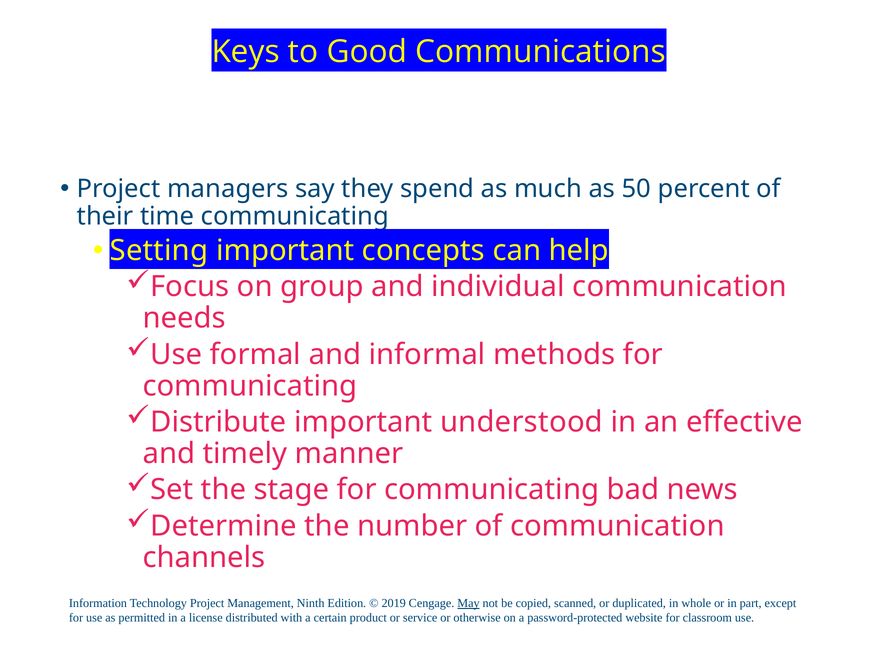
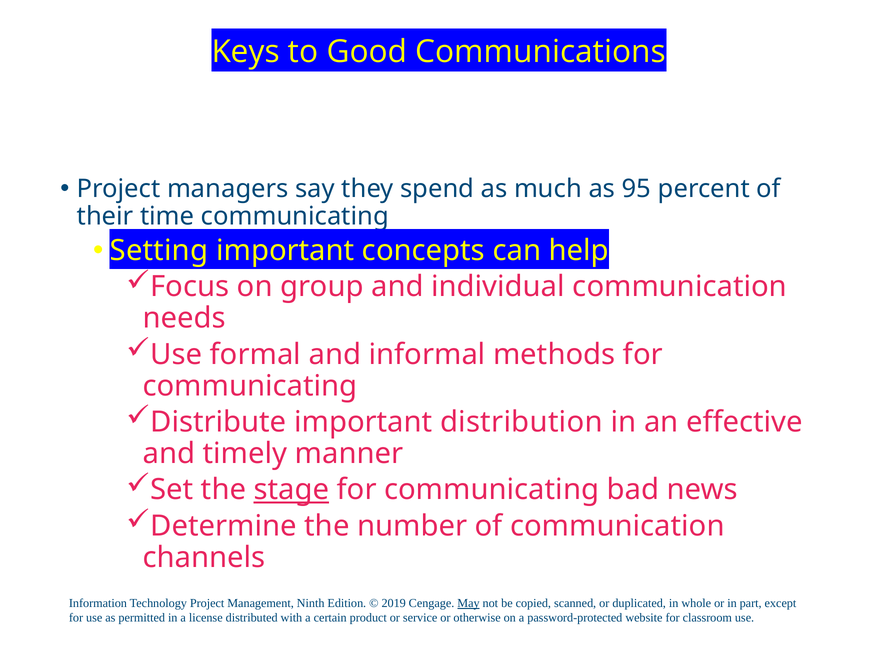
50: 50 -> 95
understood: understood -> distribution
stage underline: none -> present
